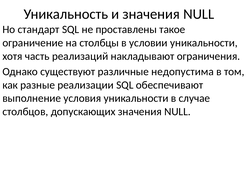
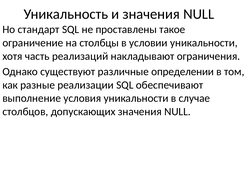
недопустима: недопустима -> определении
